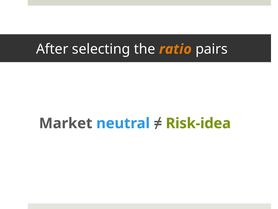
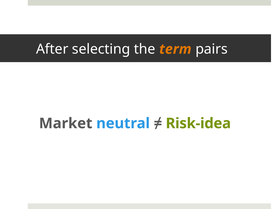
ratio: ratio -> term
